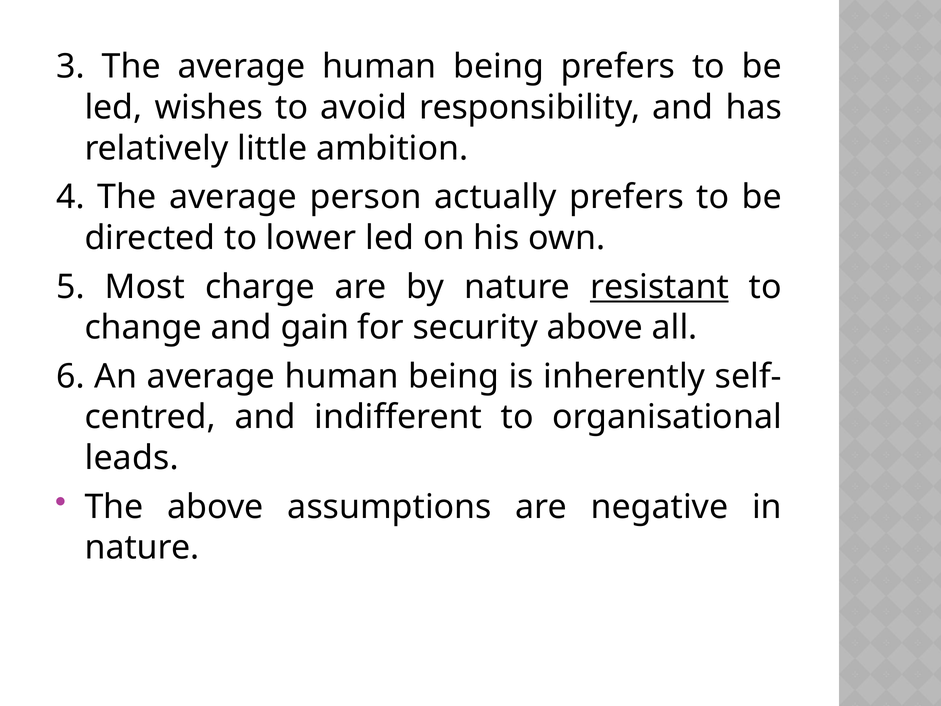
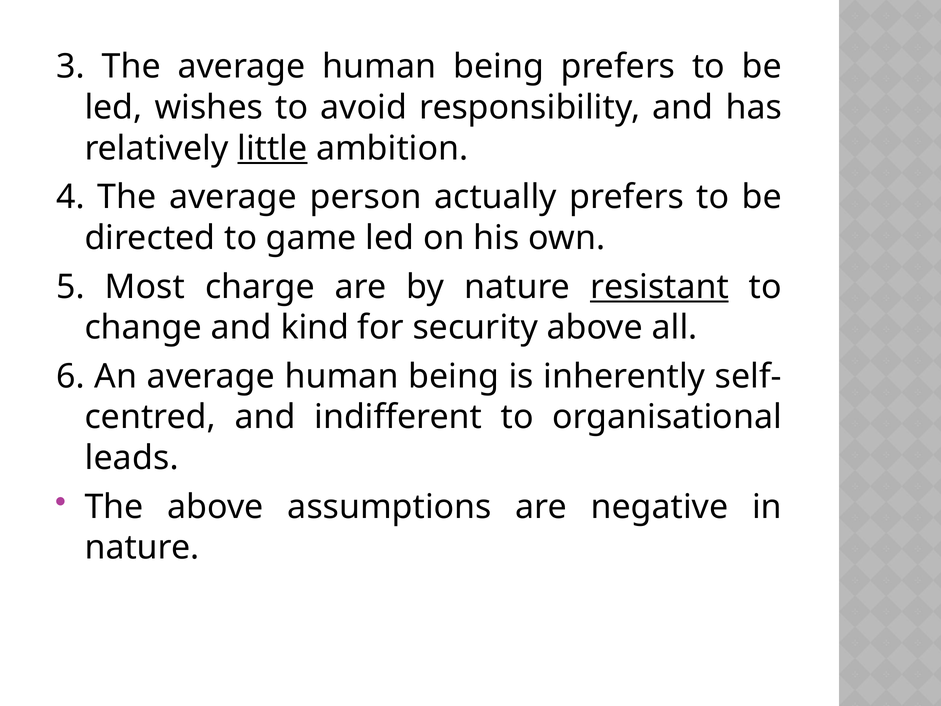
little underline: none -> present
lower: lower -> game
gain: gain -> kind
